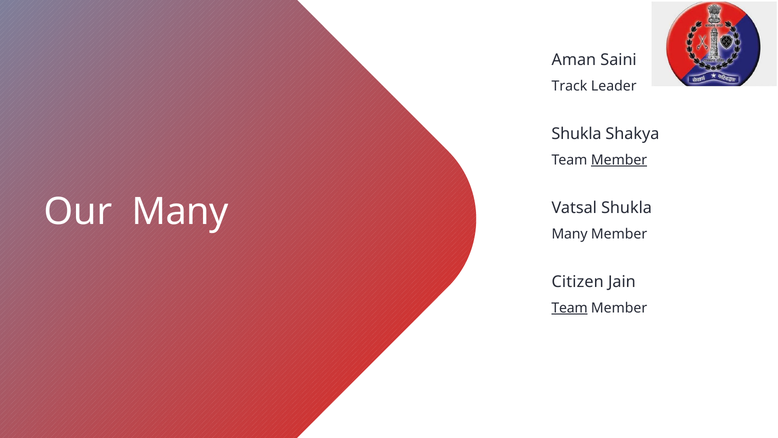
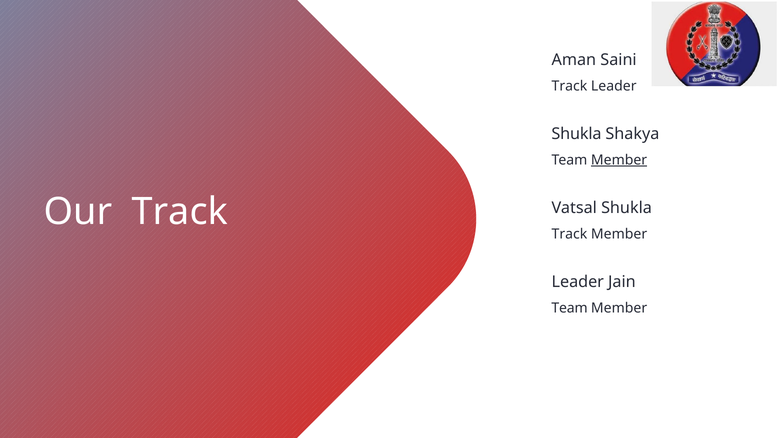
Our Many: Many -> Track
Many at (570, 234): Many -> Track
Citizen at (578, 282): Citizen -> Leader
Team at (570, 308) underline: present -> none
